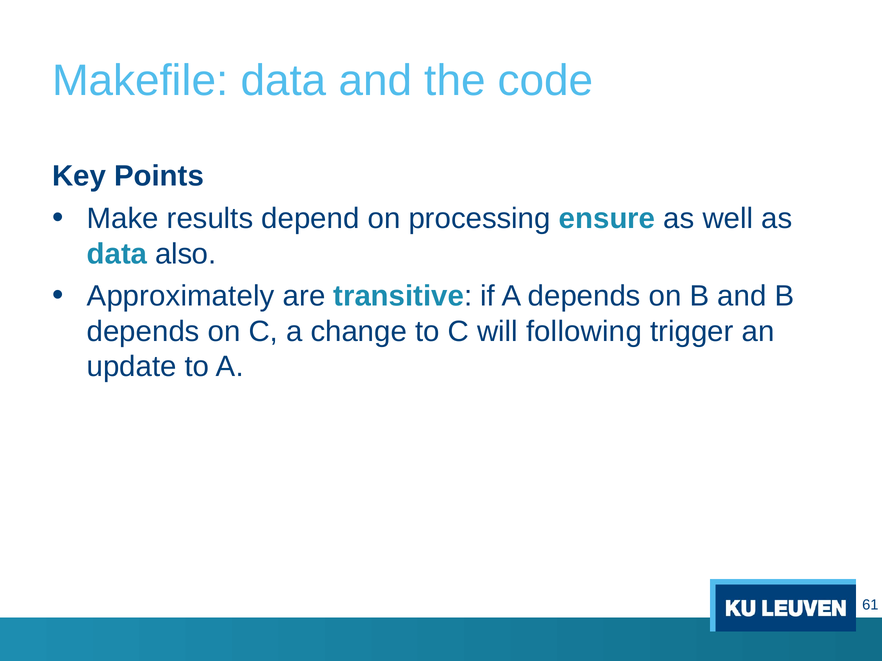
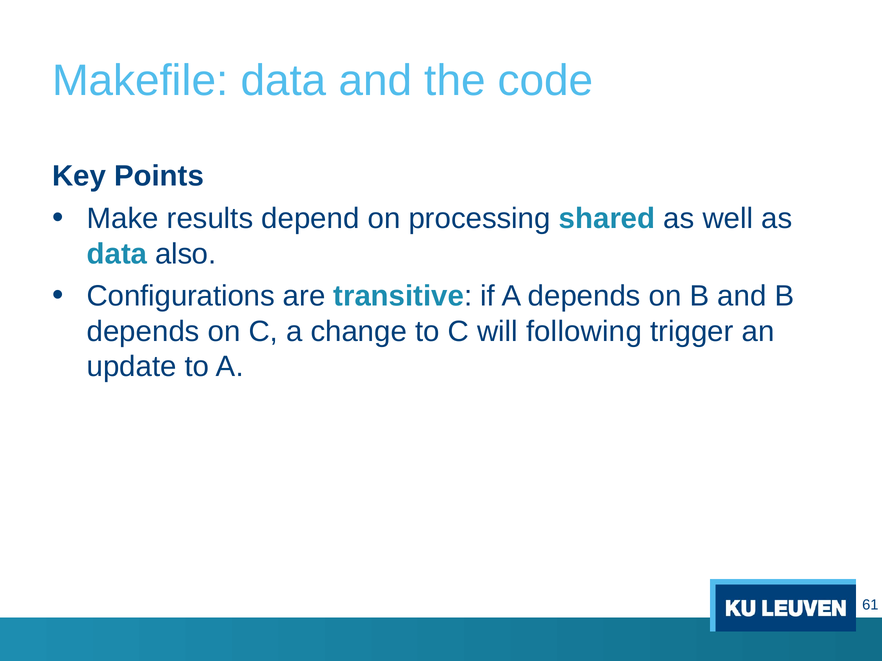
ensure: ensure -> shared
Approximately: Approximately -> Configurations
